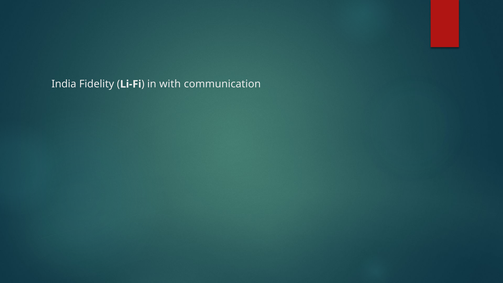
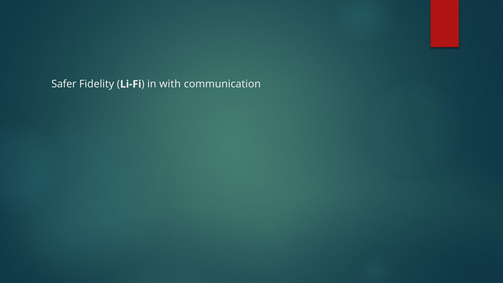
India: India -> Safer
